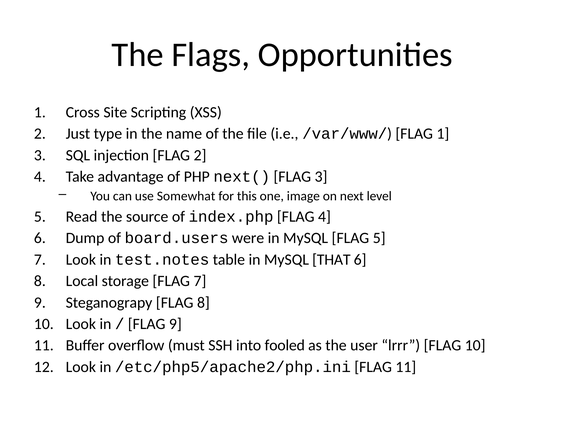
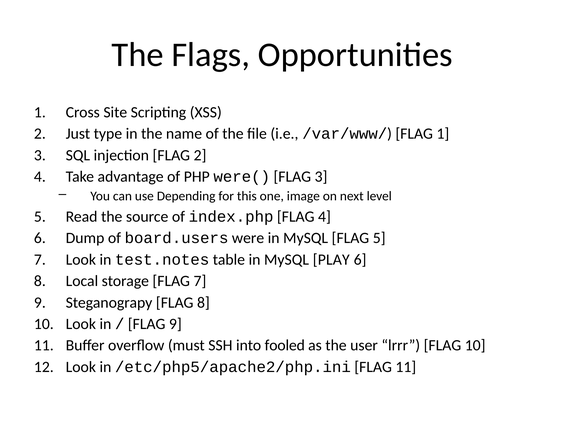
next(: next( -> were(
Somewhat: Somewhat -> Depending
THAT: THAT -> PLAY
